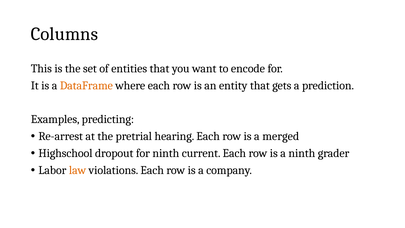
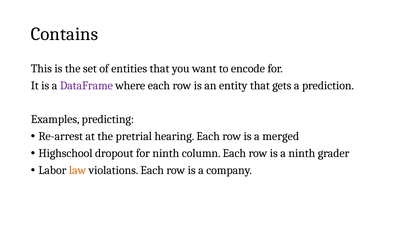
Columns: Columns -> Contains
DataFrame colour: orange -> purple
current: current -> column
